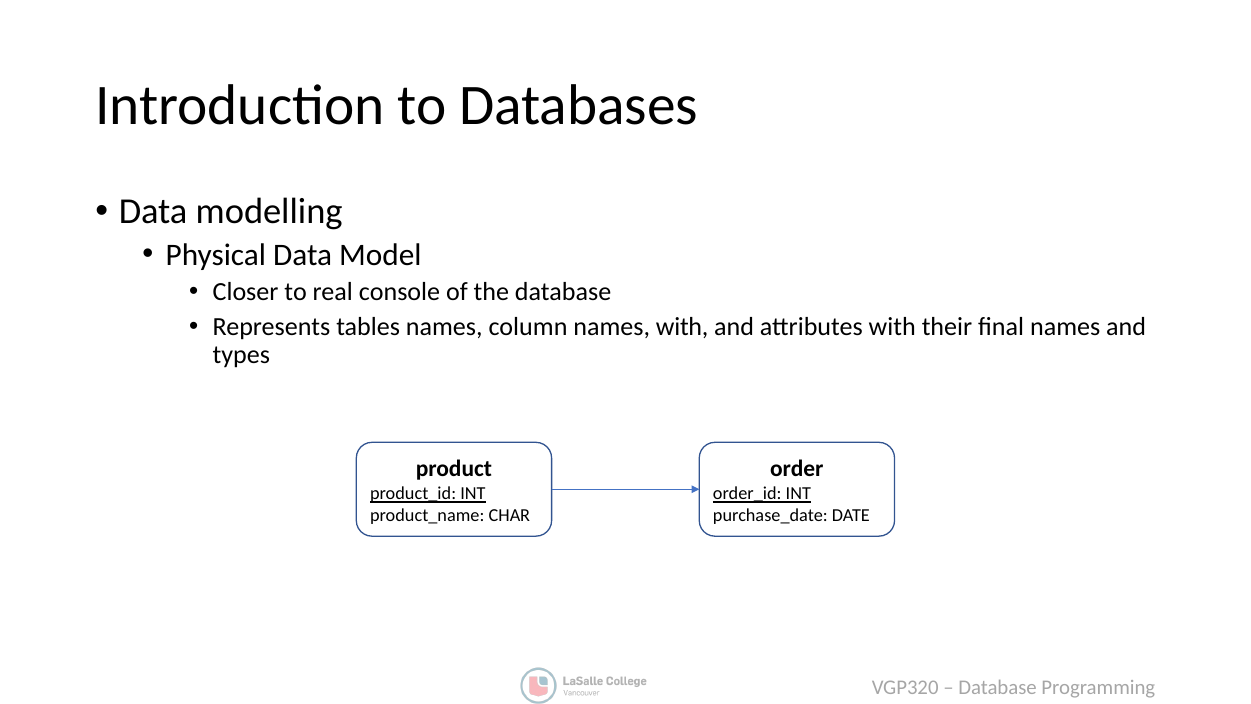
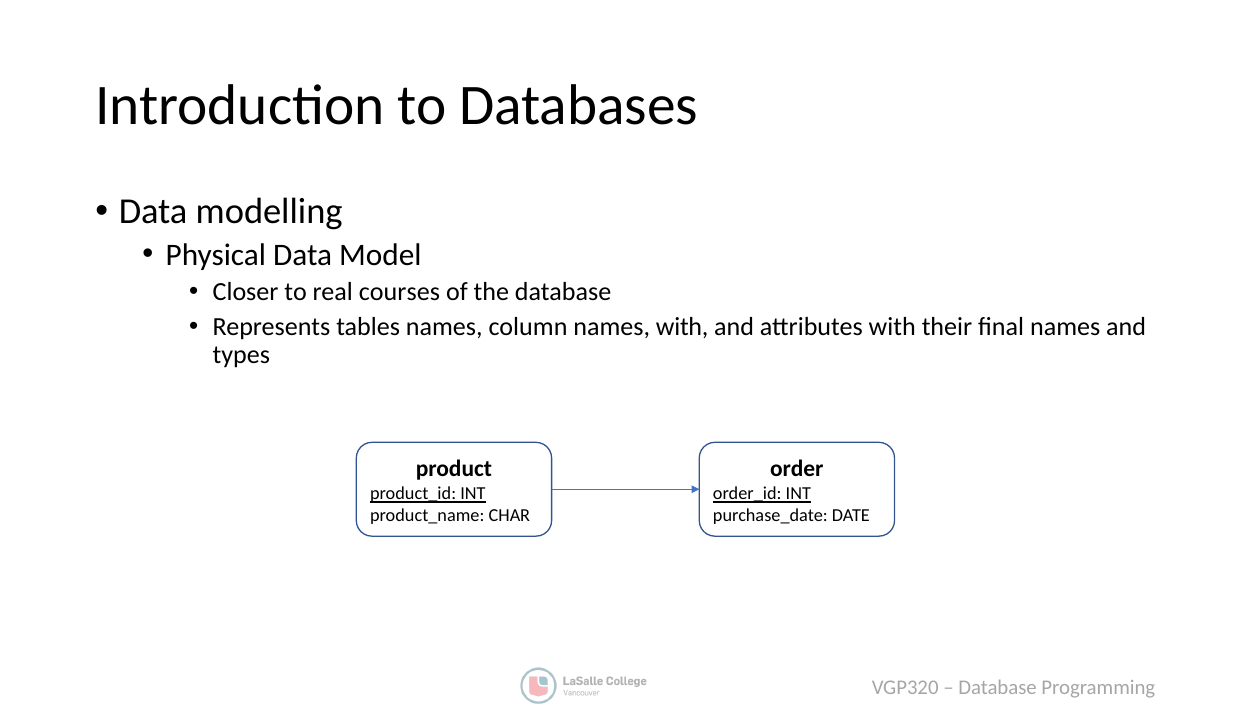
console: console -> courses
